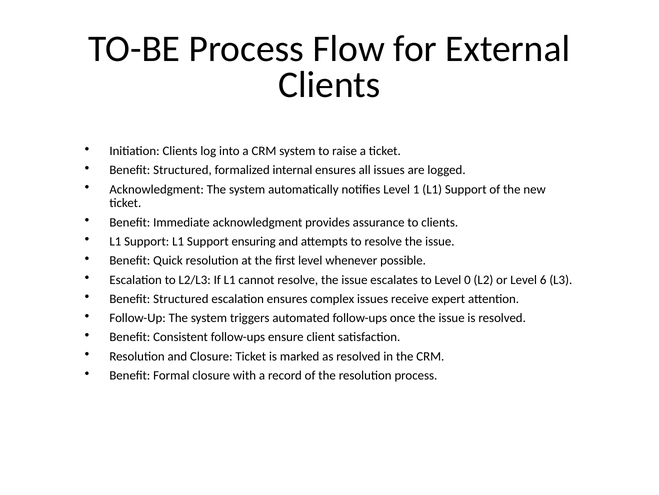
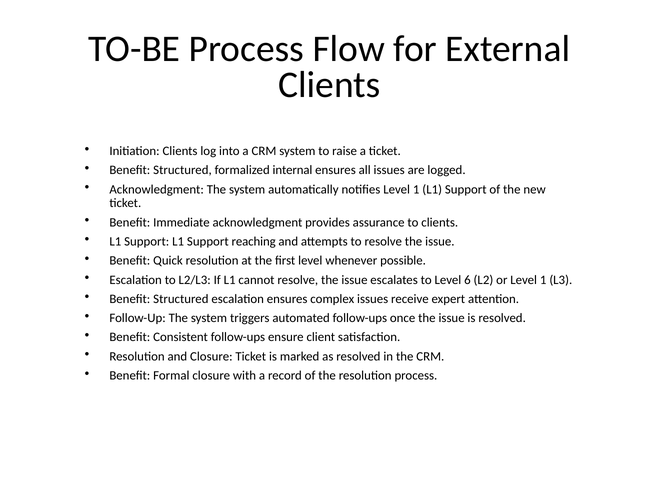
ensuring: ensuring -> reaching
0: 0 -> 6
or Level 6: 6 -> 1
